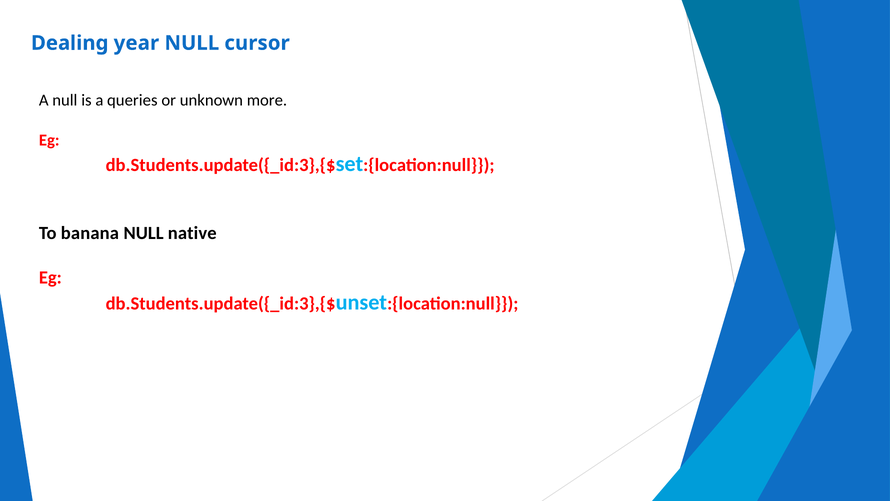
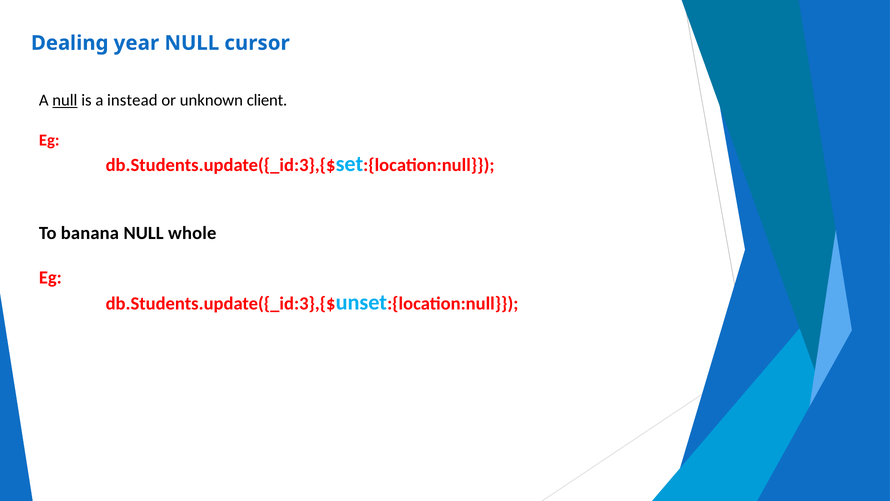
null at (65, 100) underline: none -> present
queries: queries -> instead
more: more -> client
native: native -> whole
